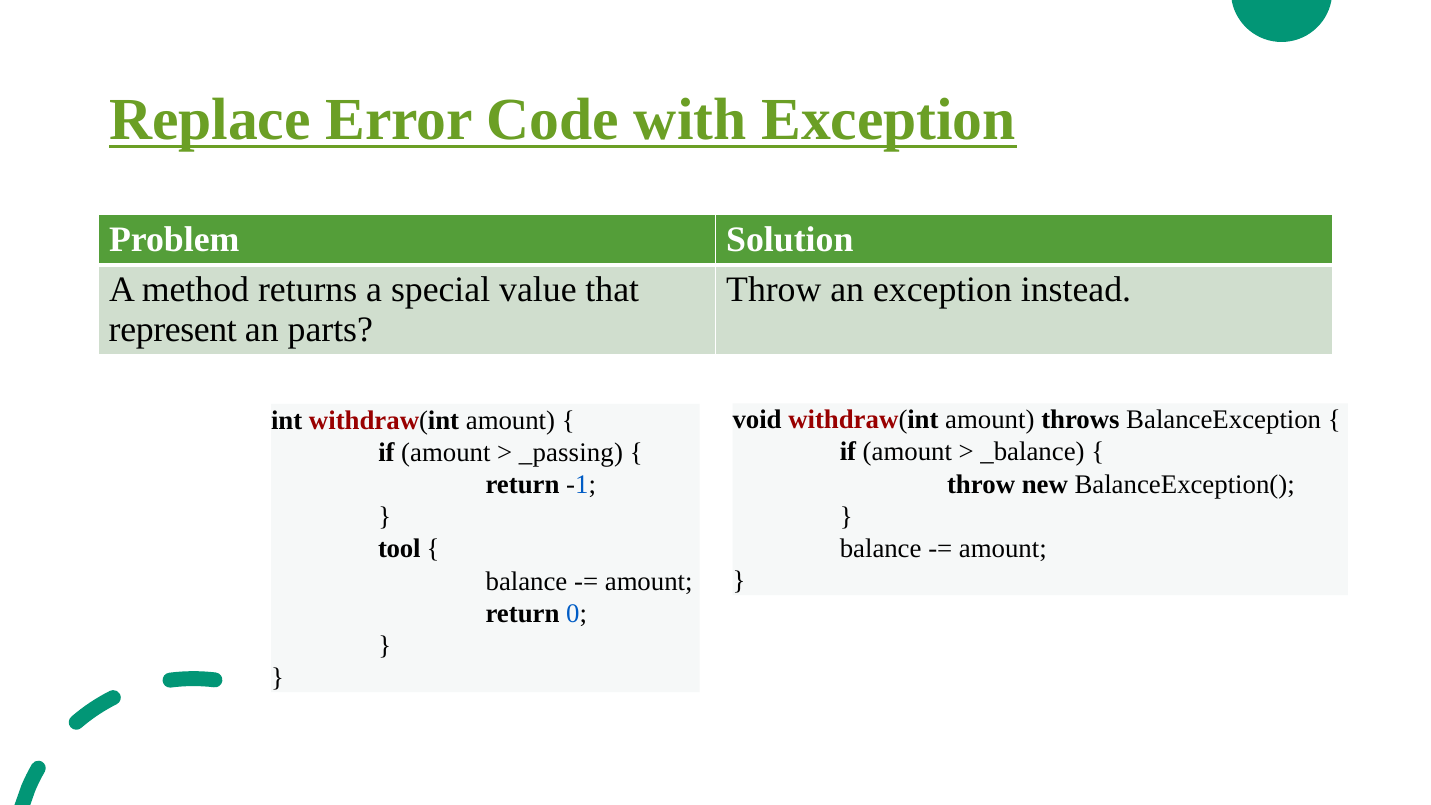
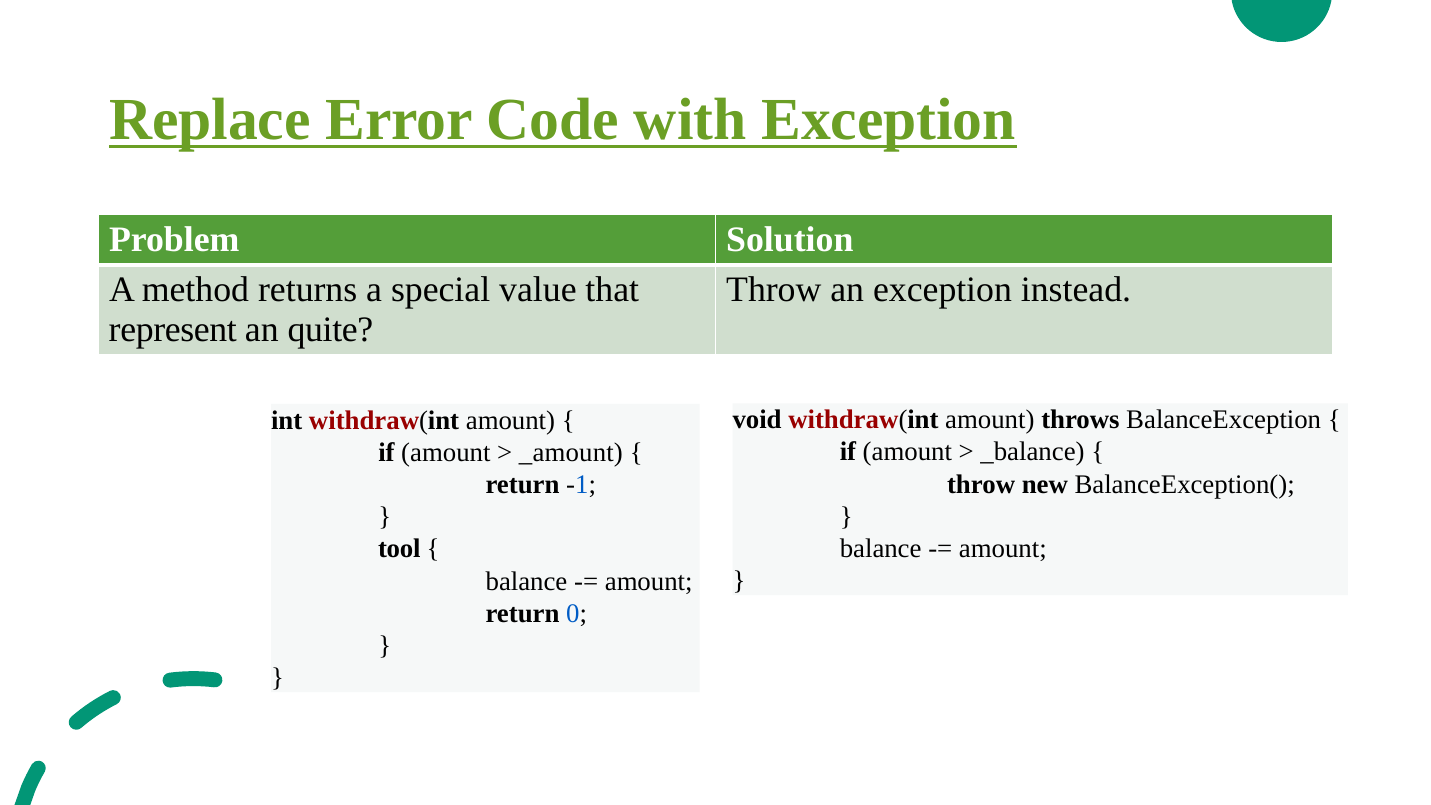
parts: parts -> quite
_passing: _passing -> _amount
